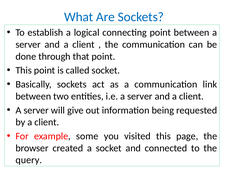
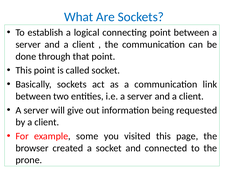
query: query -> prone
